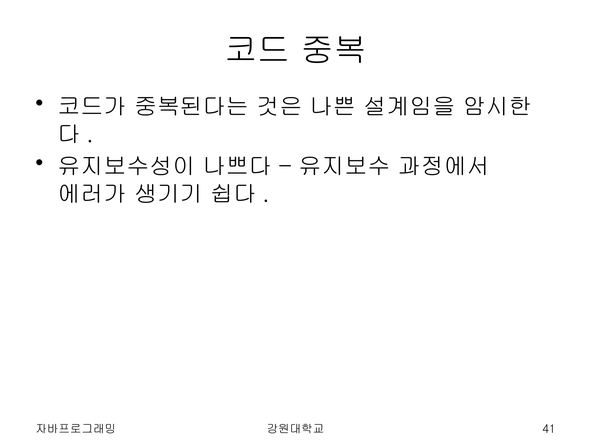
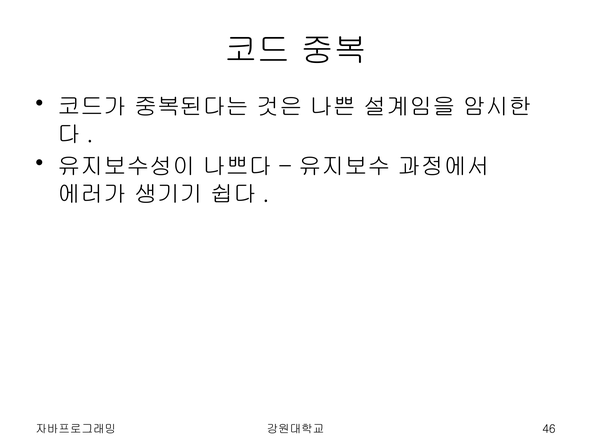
41: 41 -> 46
